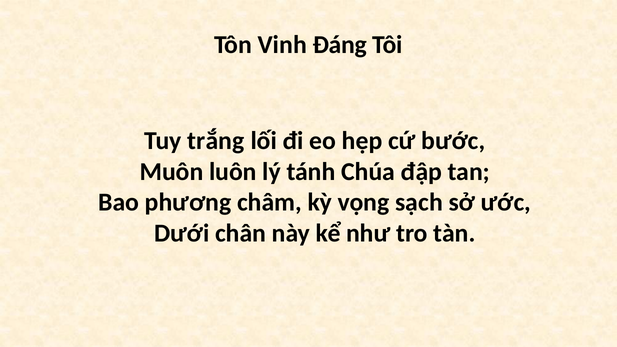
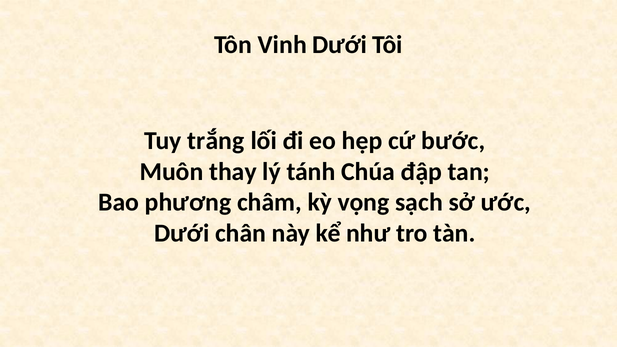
Vinh Đáng: Đáng -> Dưới
luôn: luôn -> thay
